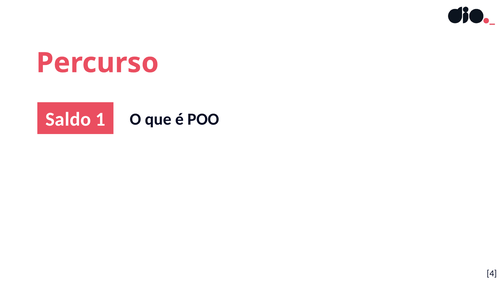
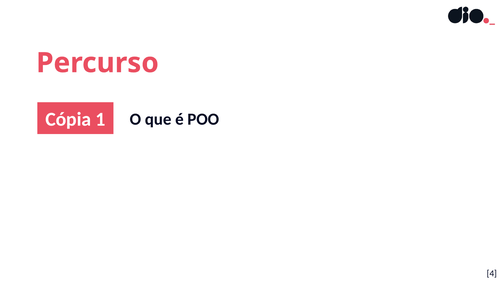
Saldo: Saldo -> Cópia
